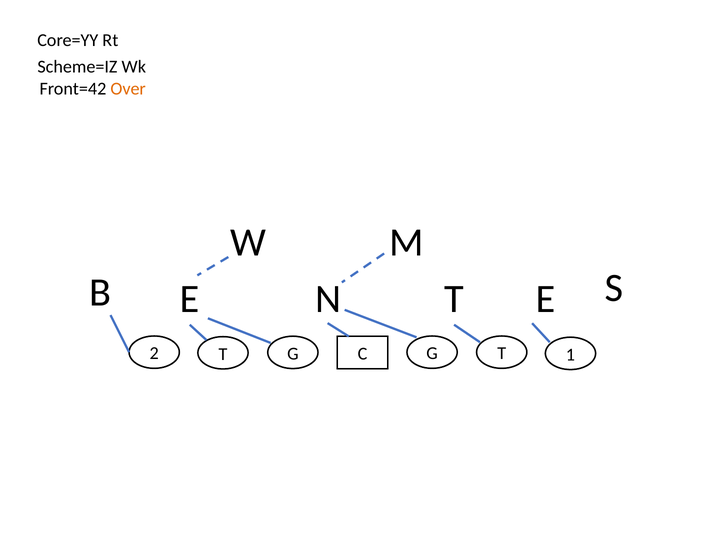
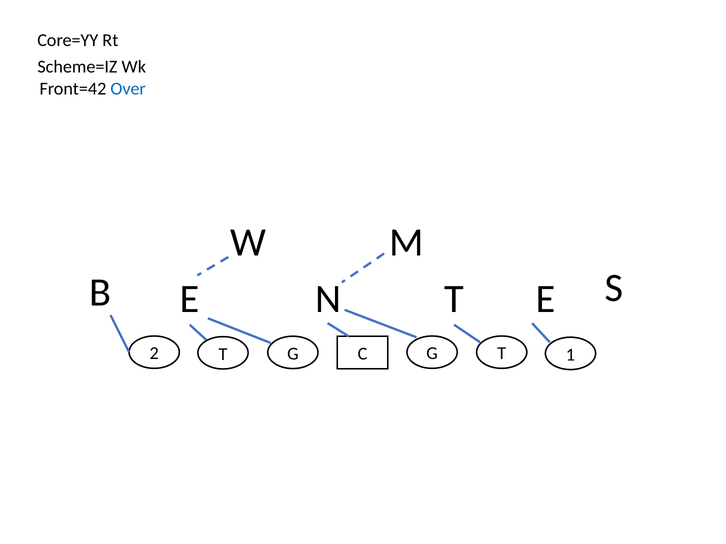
Over colour: orange -> blue
